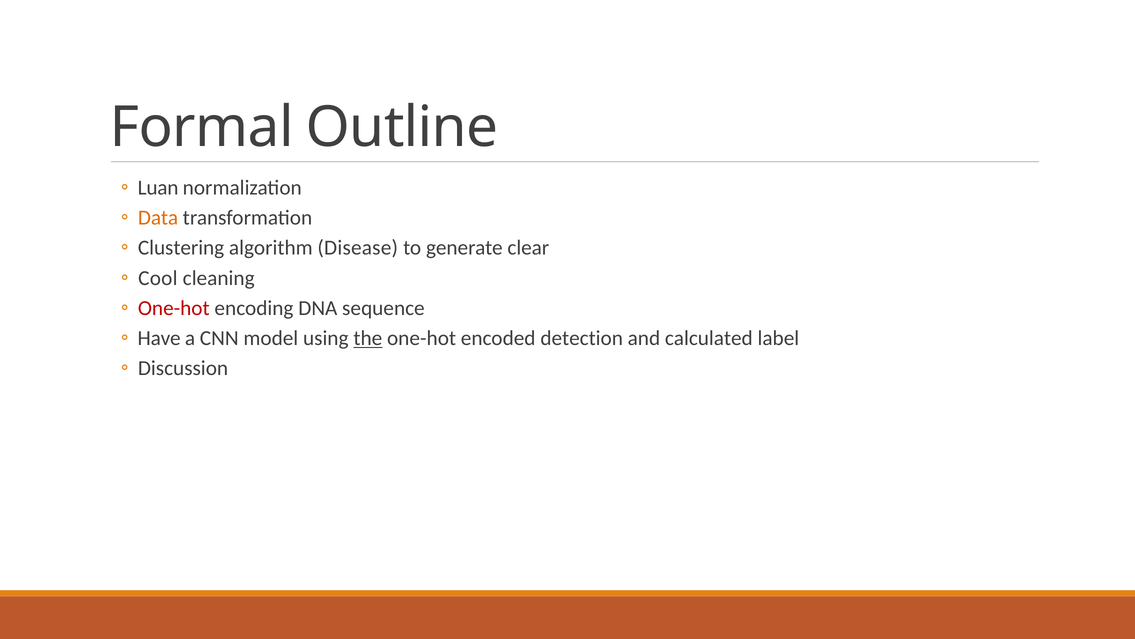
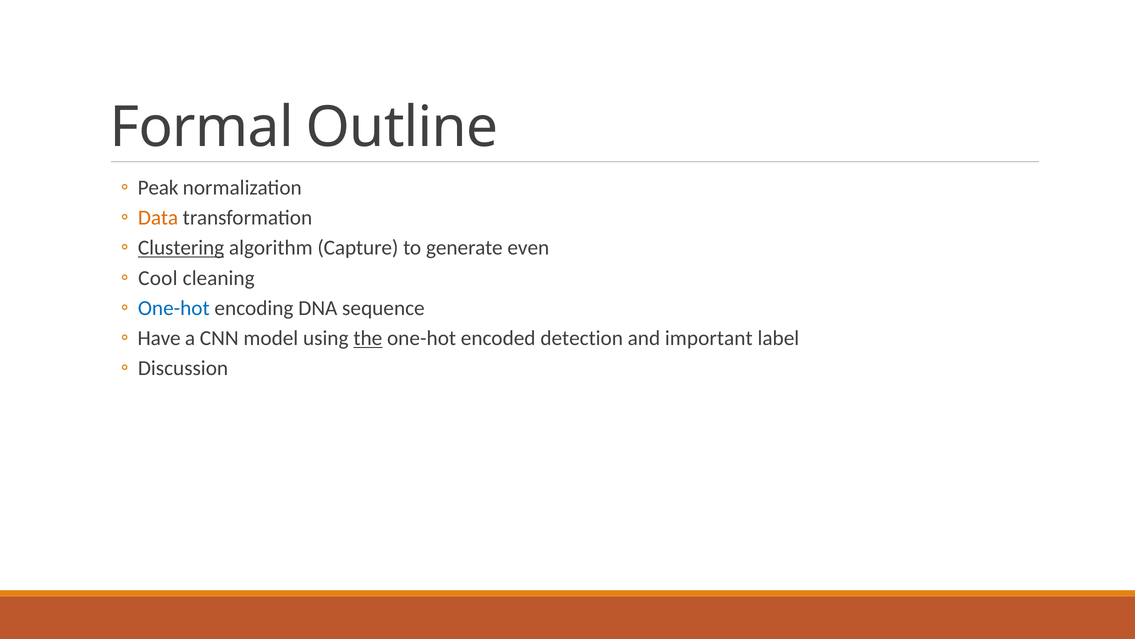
Luan: Luan -> Peak
Clustering underline: none -> present
Disease: Disease -> Capture
clear: clear -> even
One-hot at (174, 308) colour: red -> blue
calculated: calculated -> important
